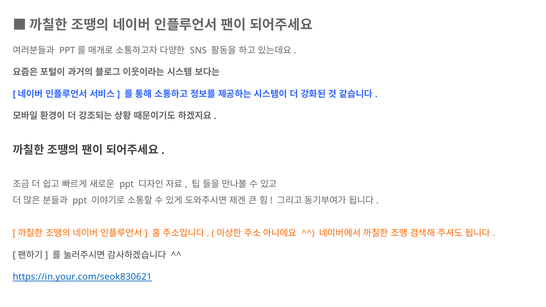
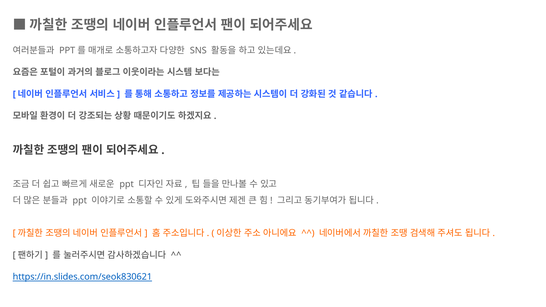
https://in.your.com/seok830621: https://in.your.com/seok830621 -> https://in.slides.com/seok830621
